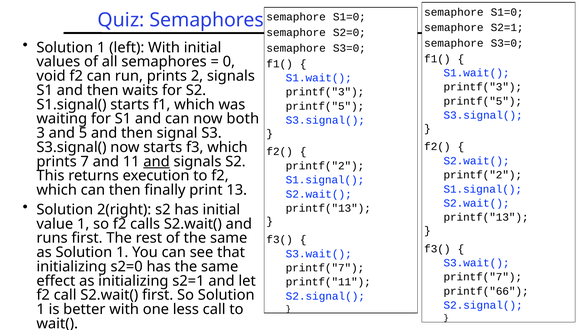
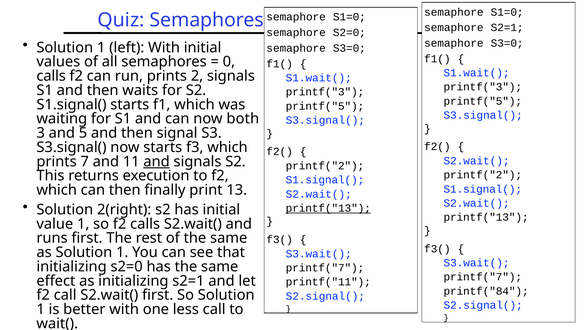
void at (51, 76): void -> calls
printf("13 at (328, 208) underline: none -> present
printf("66: printf("66 -> printf("84
